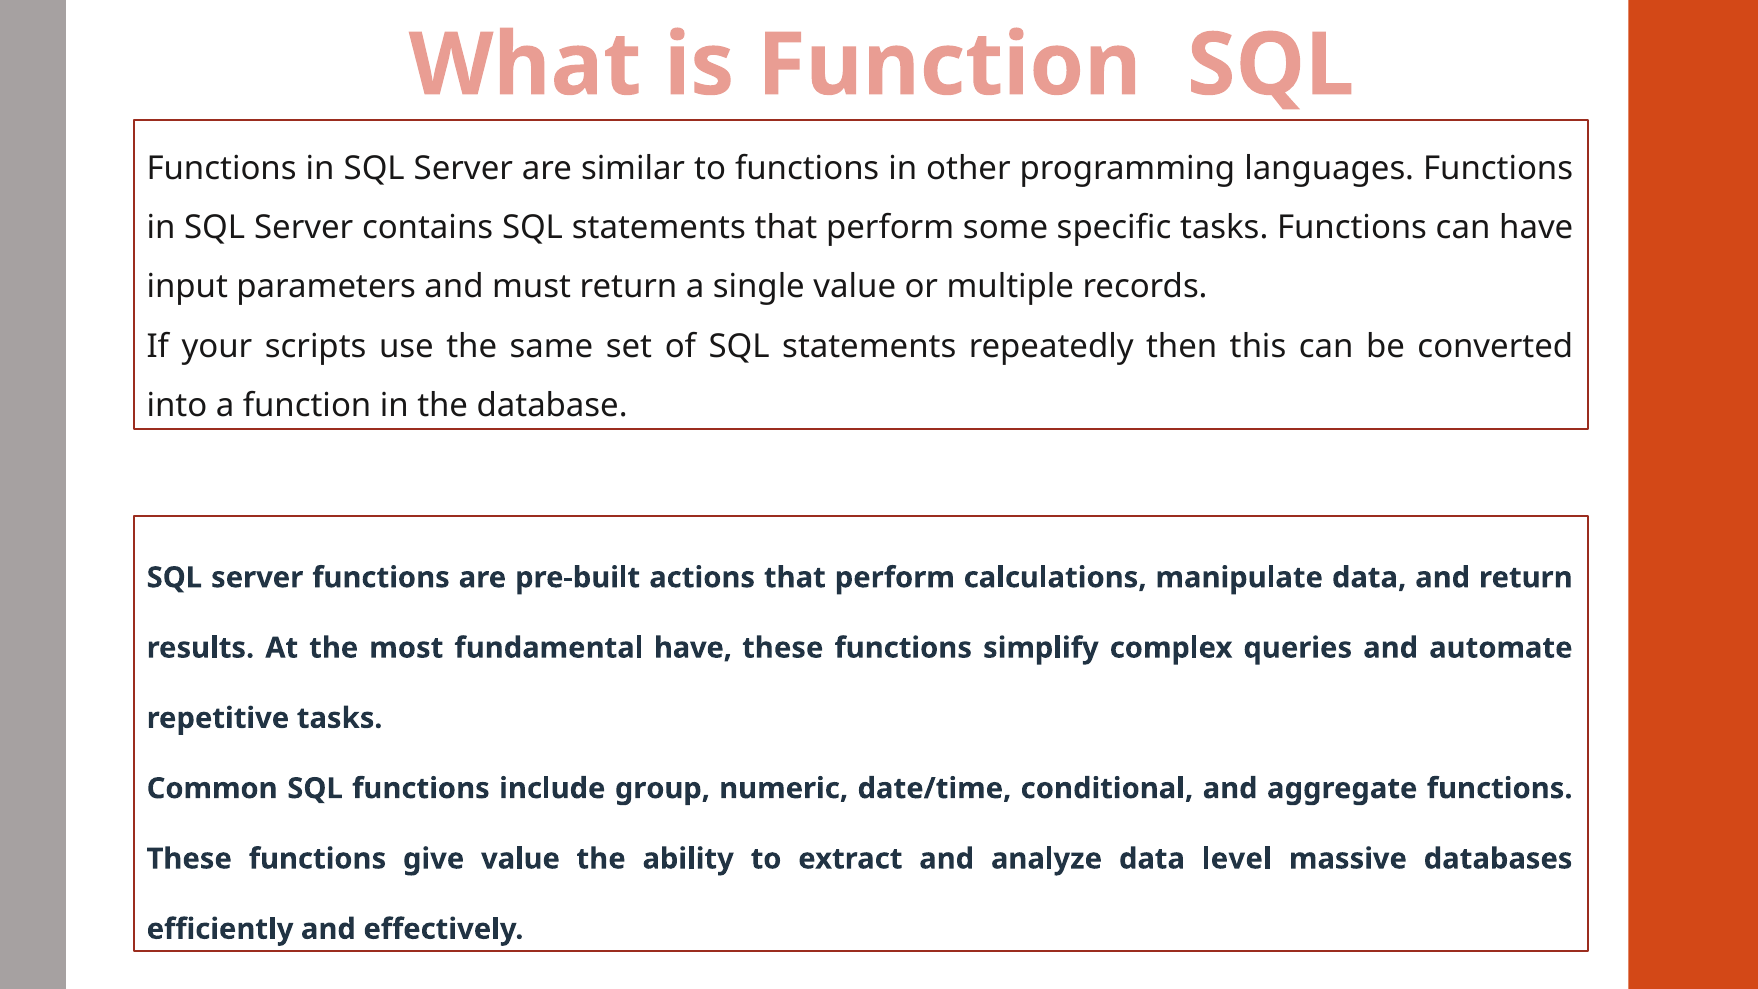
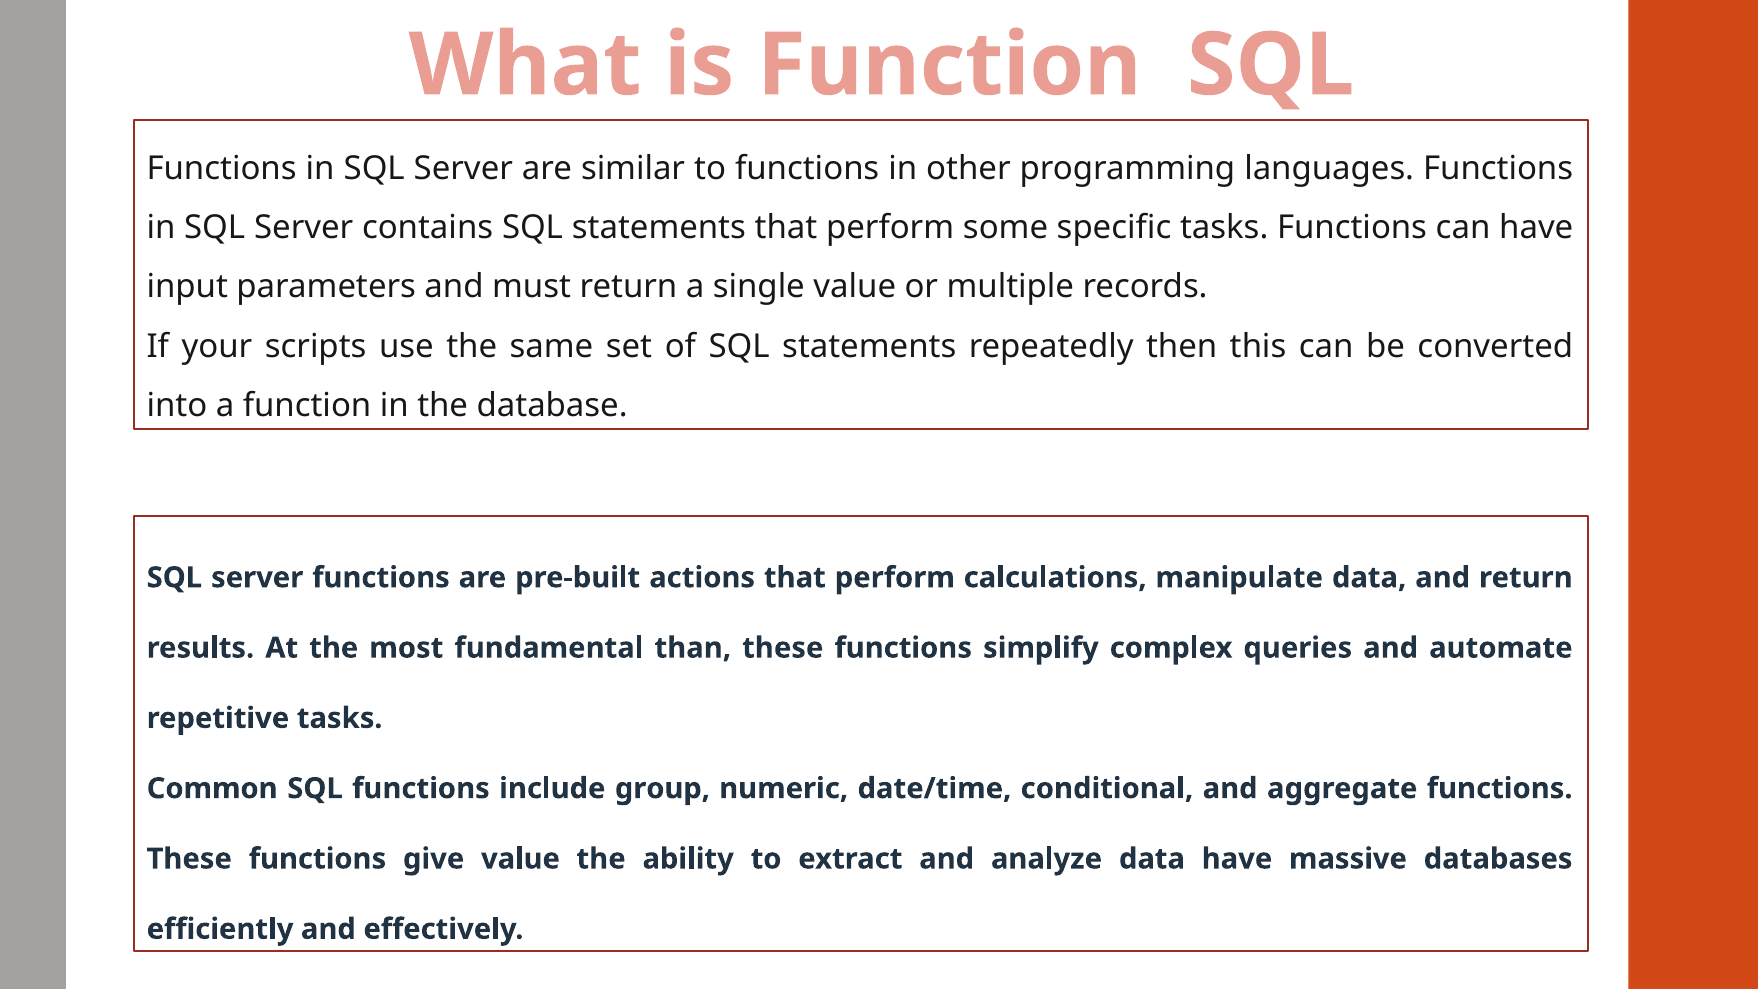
fundamental have: have -> than
data level: level -> have
